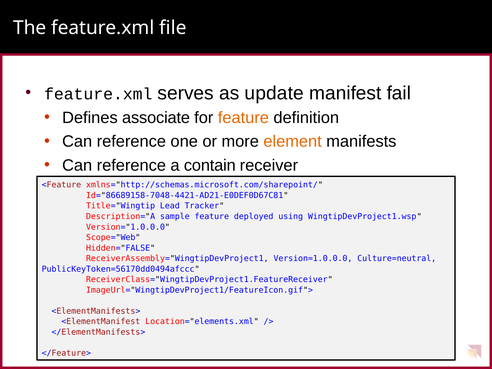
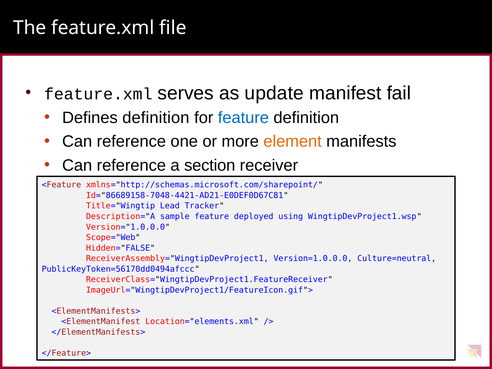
Defines associate: associate -> definition
feature at (243, 118) colour: orange -> blue
contain: contain -> section
